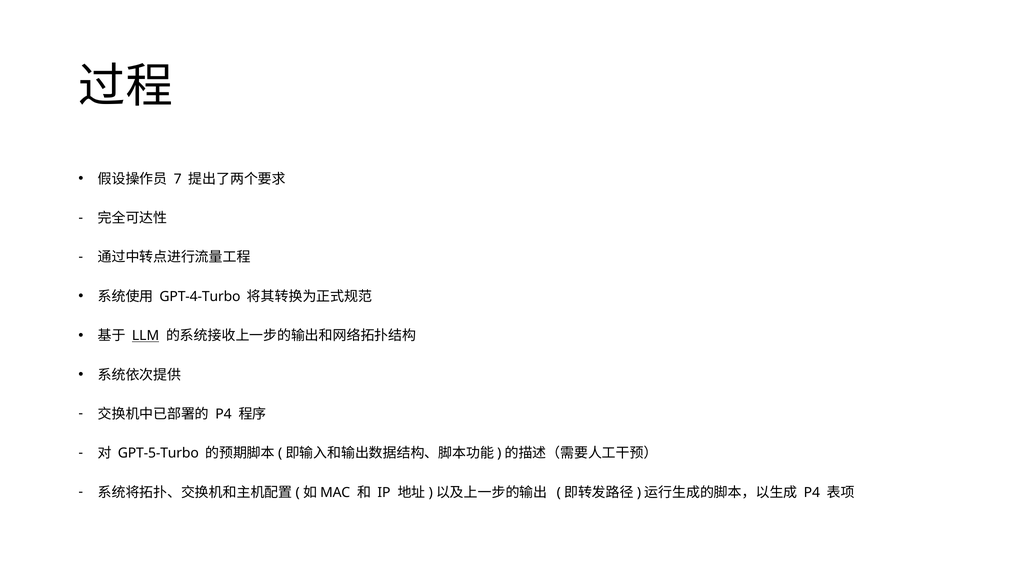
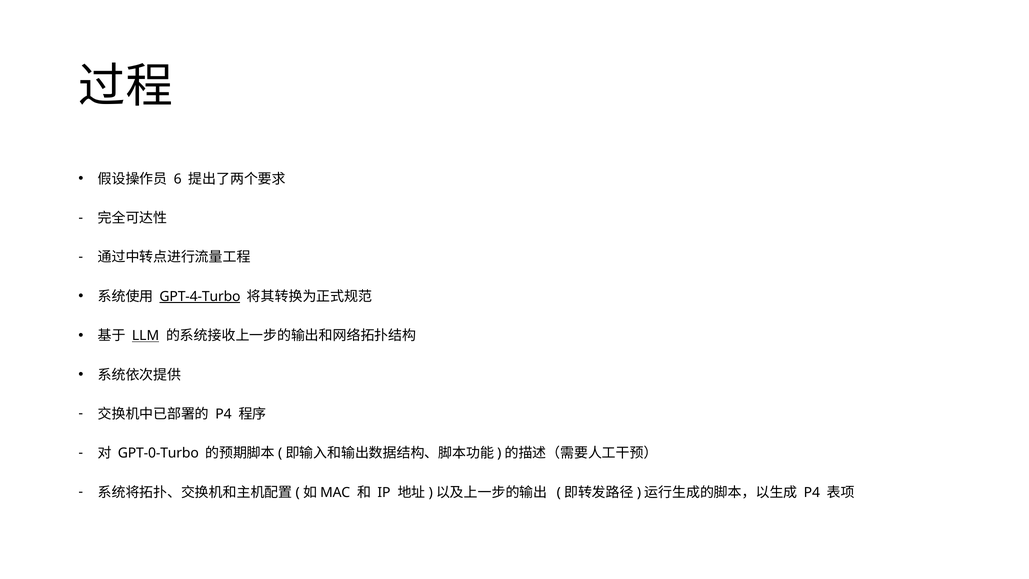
7: 7 -> 6
GPT-4-Turbo underline: none -> present
GPT-5-Turbo: GPT-5-Turbo -> GPT-0-Turbo
